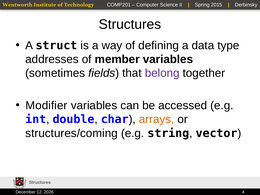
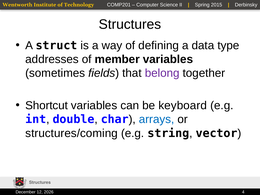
Modifier: Modifier -> Shortcut
accessed: accessed -> keyboard
arrays colour: orange -> blue
